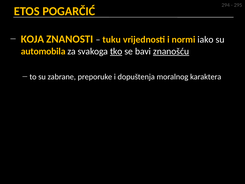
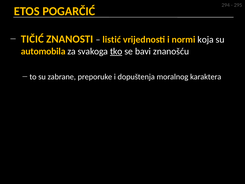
KOJA: KOJA -> TIČIĆ
tuku: tuku -> listić
iako: iako -> koja
znanošću underline: present -> none
